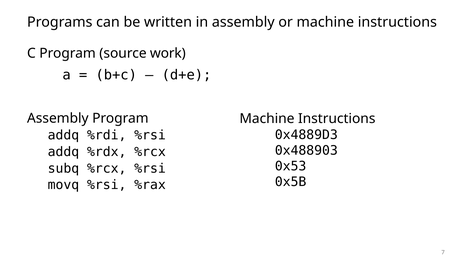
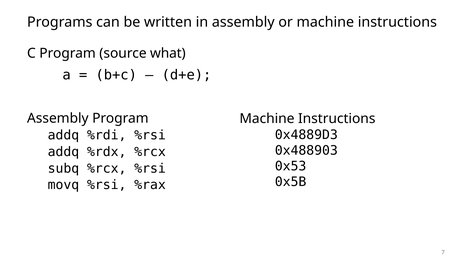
work: work -> what
